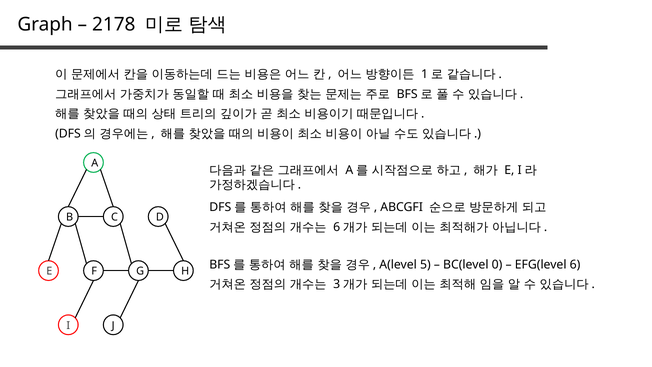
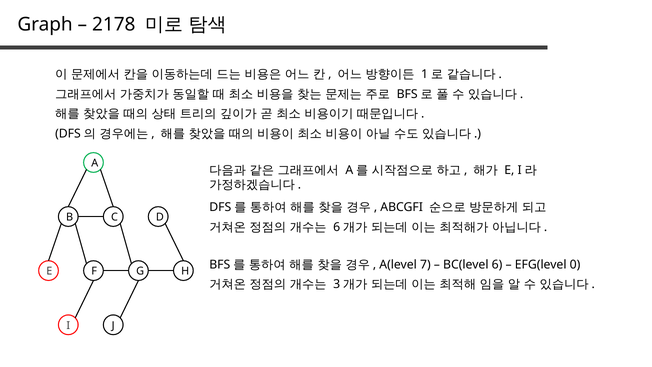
5: 5 -> 7
0: 0 -> 6
6: 6 -> 0
